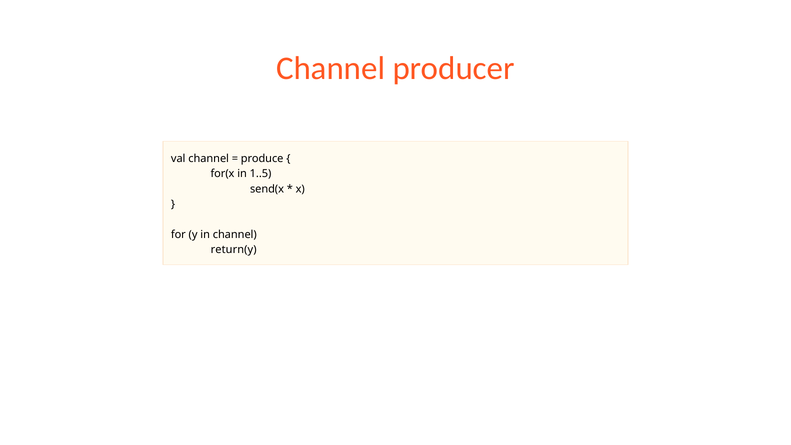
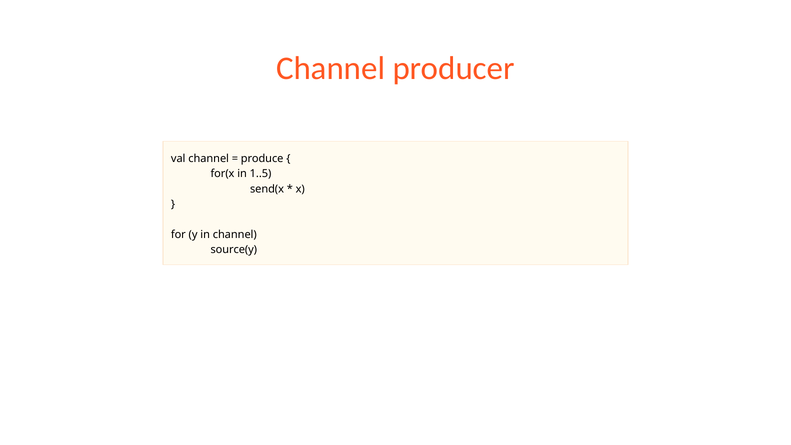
return(y: return(y -> source(y
